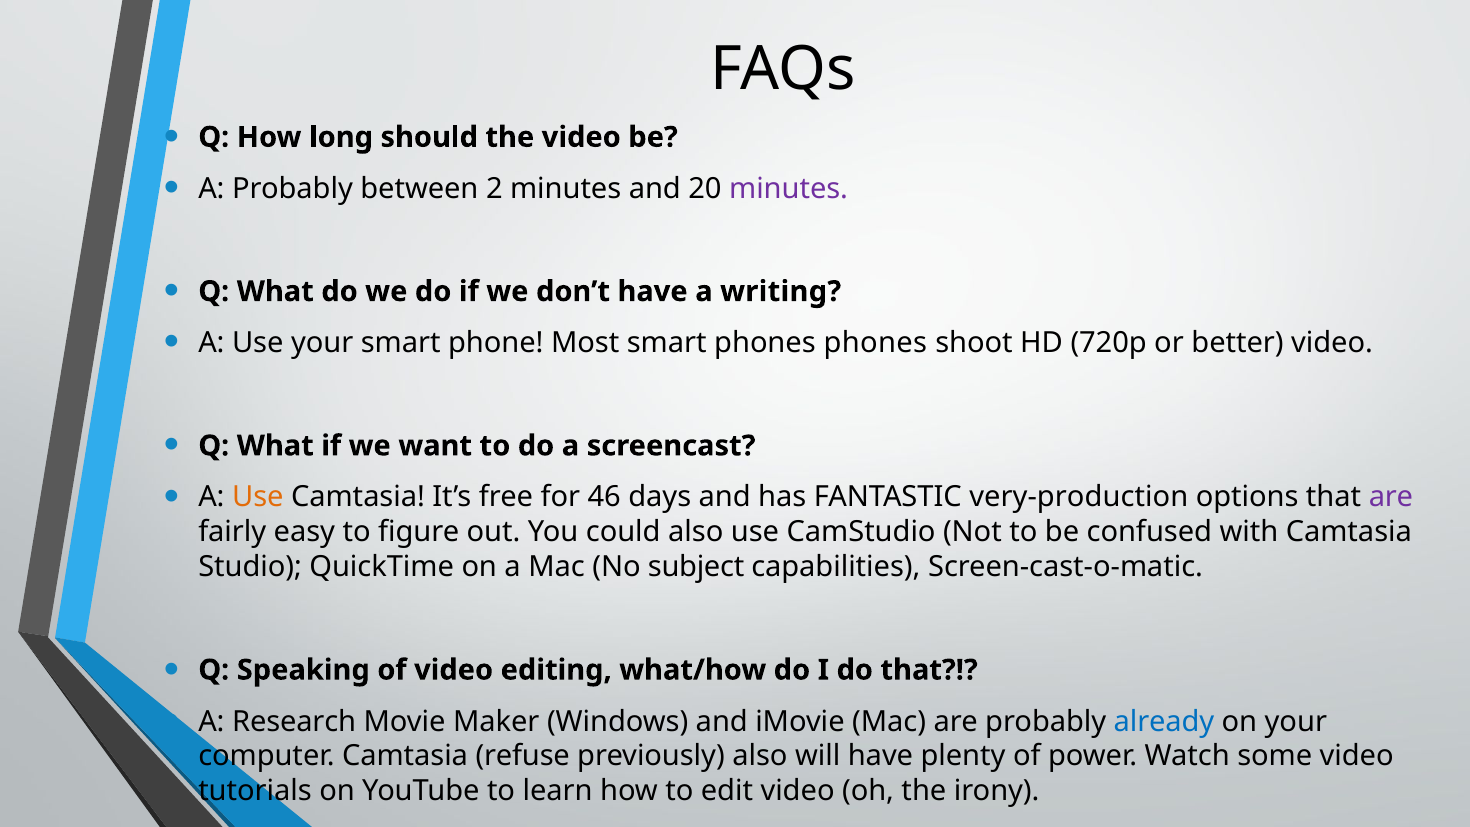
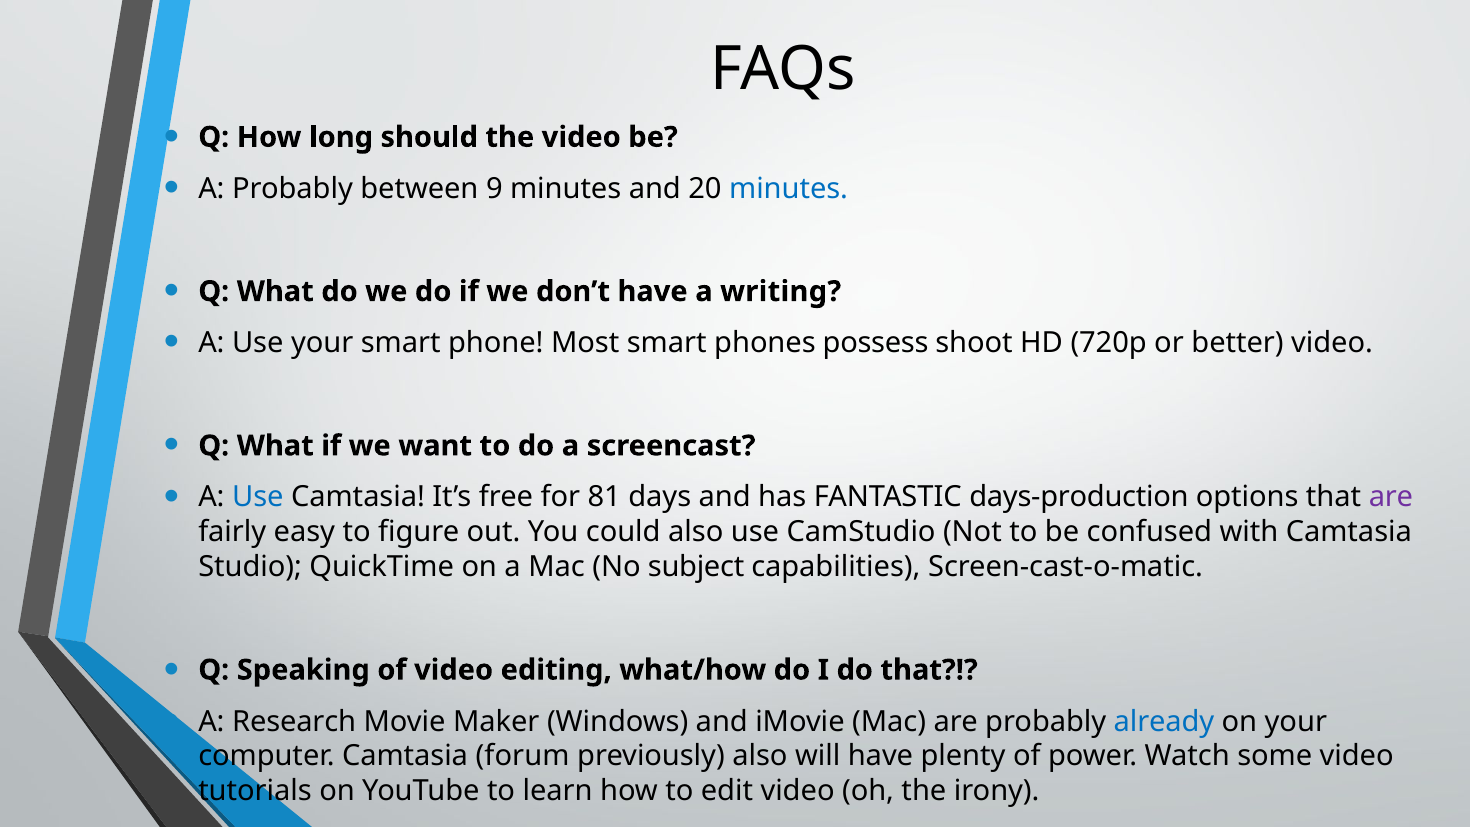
2: 2 -> 9
minutes at (789, 189) colour: purple -> blue
phones phones: phones -> possess
Use at (258, 497) colour: orange -> blue
46: 46 -> 81
very-production: very-production -> days-production
refuse: refuse -> forum
